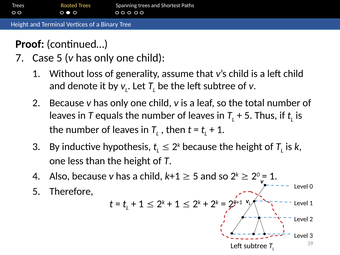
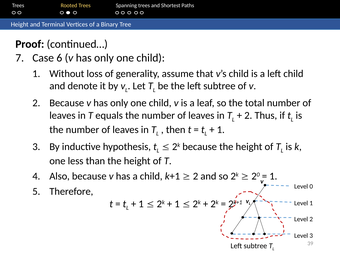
Case 5: 5 -> 6
5 at (248, 116): 5 -> 2
5 at (196, 176): 5 -> 2
